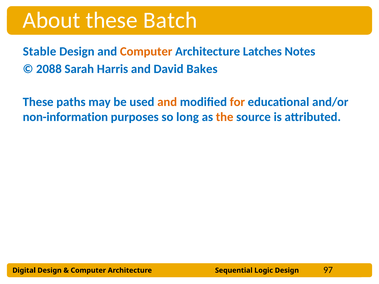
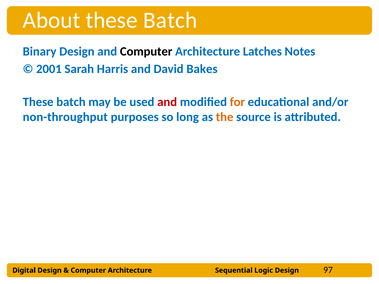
Stable: Stable -> Binary
Computer at (146, 51) colour: orange -> black
2088: 2088 -> 2001
paths at (71, 102): paths -> batch
and at (167, 102) colour: orange -> red
non-information: non-information -> non-throughput
